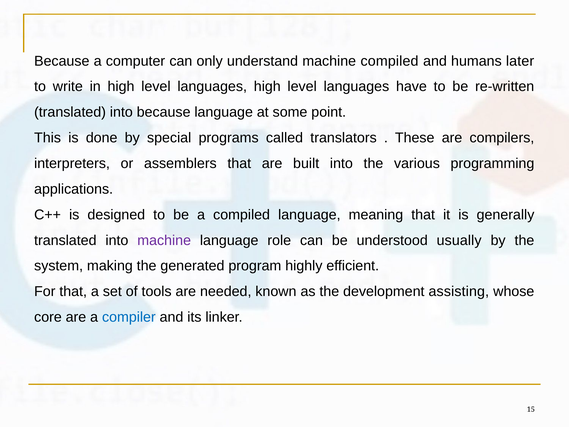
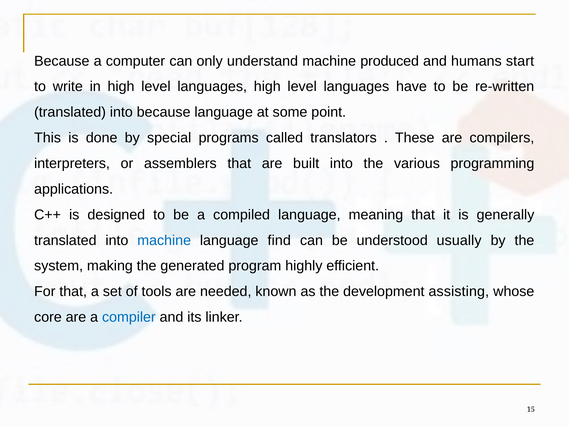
machine compiled: compiled -> produced
later: later -> start
machine at (164, 240) colour: purple -> blue
role: role -> find
